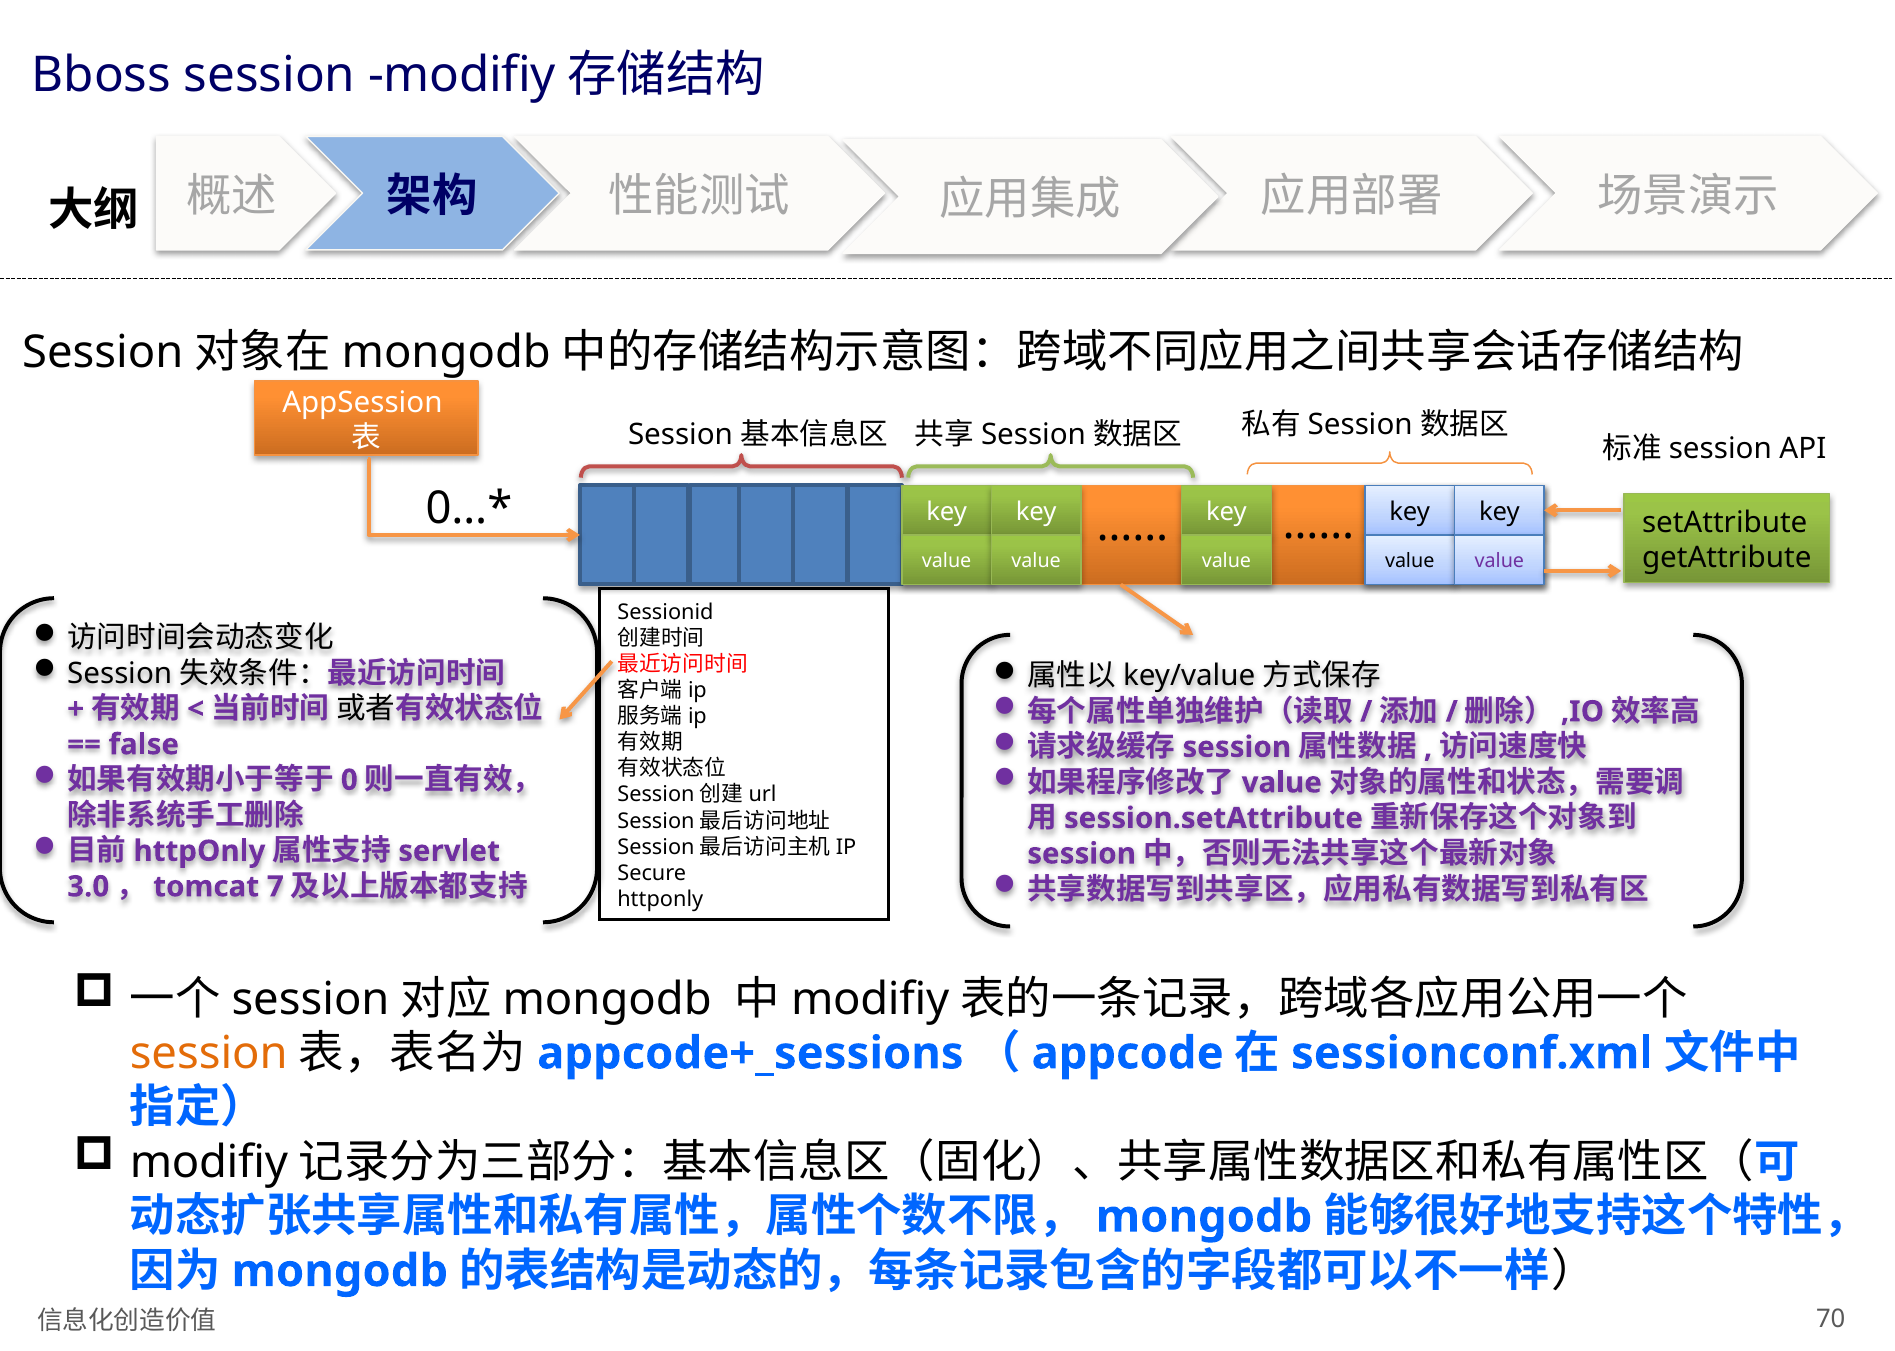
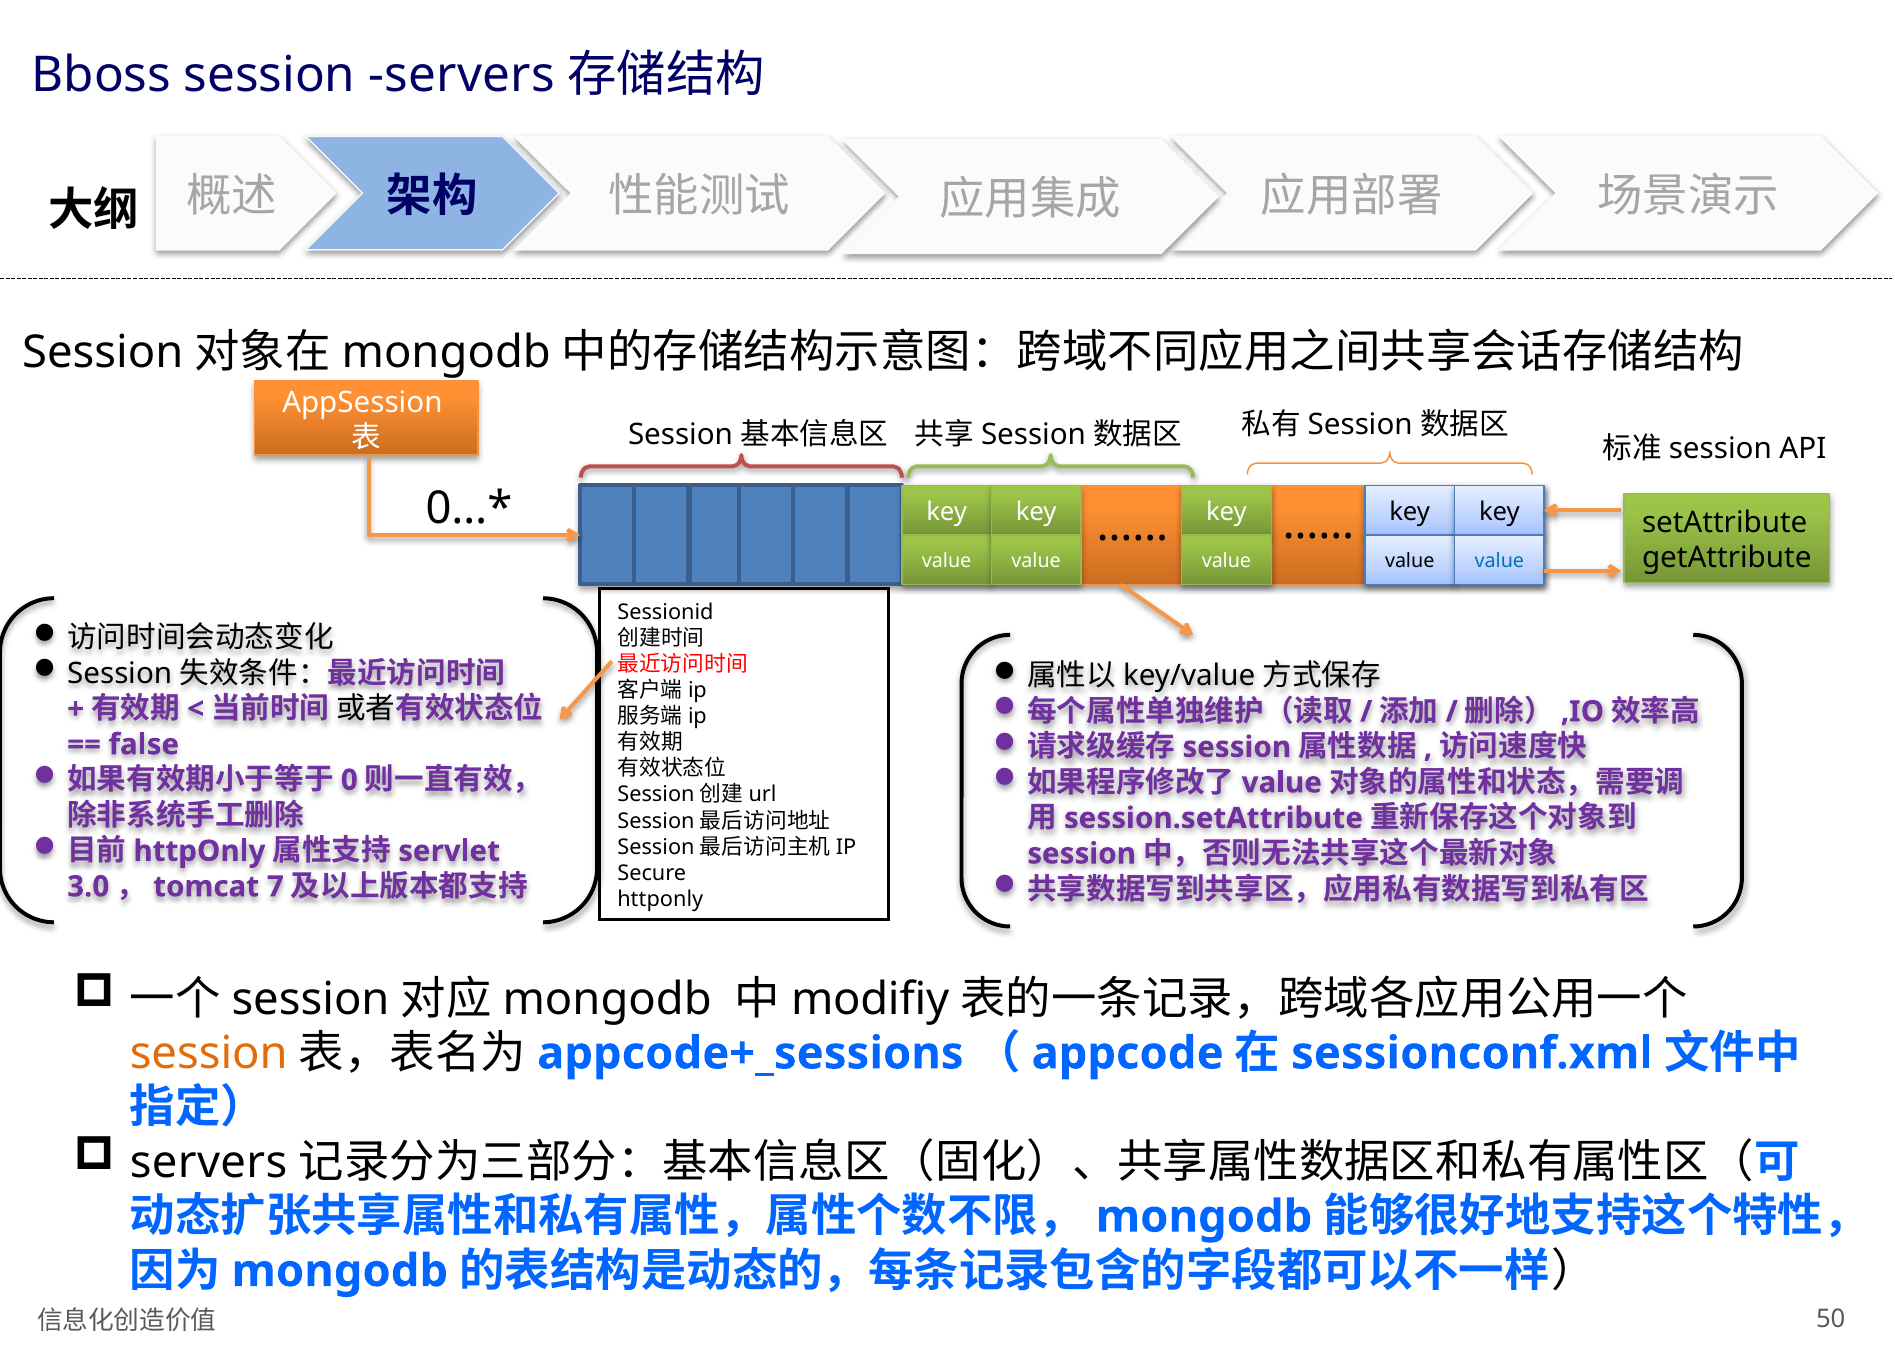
session modifiy: modifiy -> servers
value at (1499, 561) colour: purple -> blue
modifiy at (209, 1163): modifiy -> servers
70: 70 -> 50
